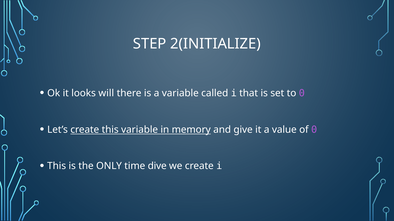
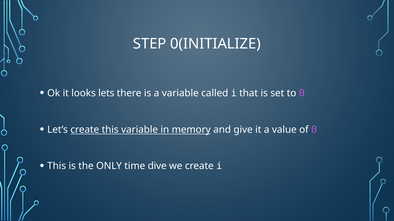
2(INITIALIZE: 2(INITIALIZE -> 0(INITIALIZE
will: will -> lets
